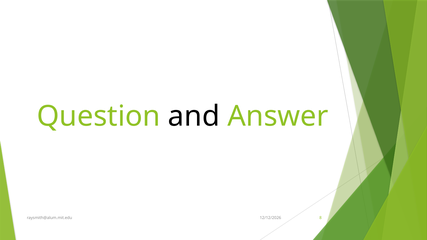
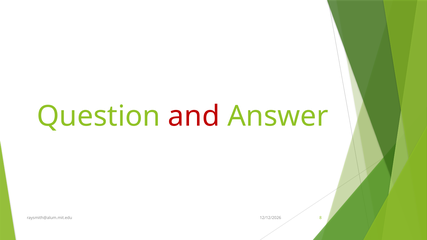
and colour: black -> red
